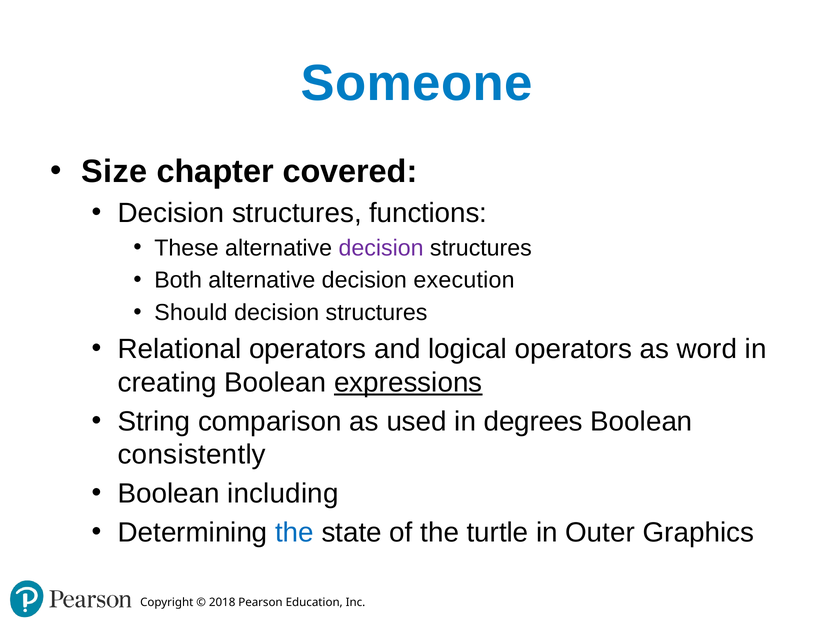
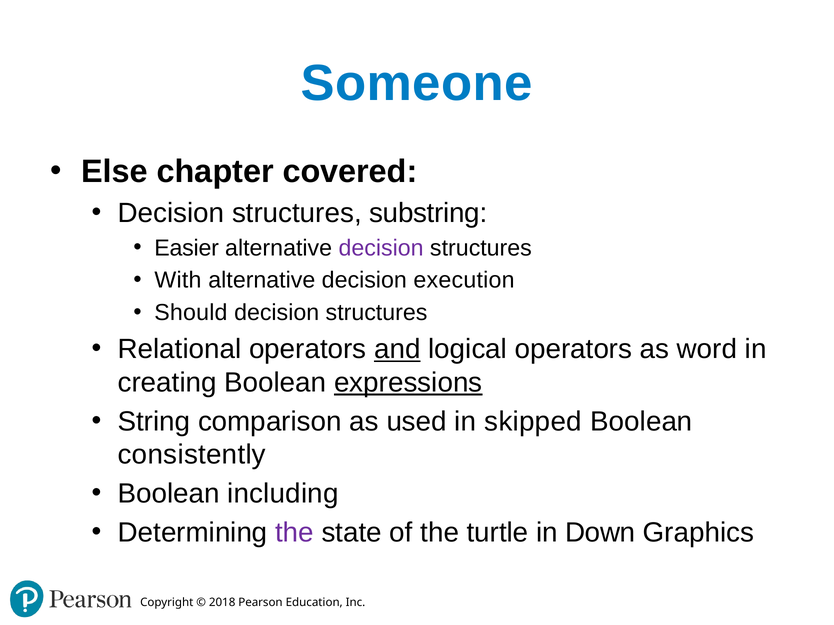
Size: Size -> Else
functions: functions -> substring
These: These -> Easier
Both: Both -> With
and underline: none -> present
degrees: degrees -> skipped
the at (295, 533) colour: blue -> purple
Outer: Outer -> Down
